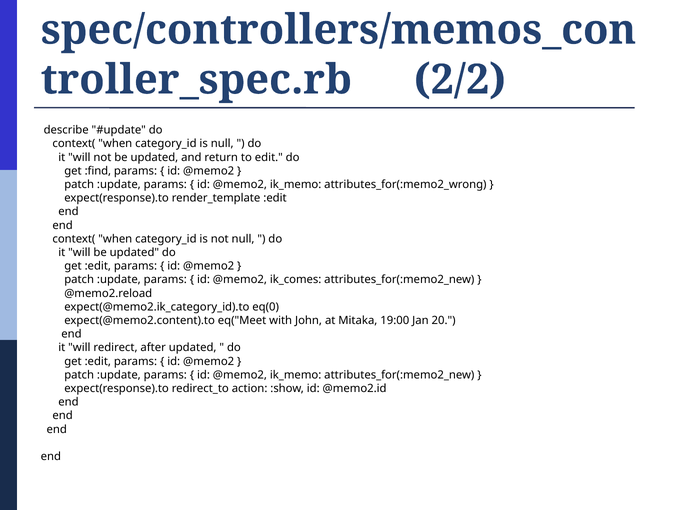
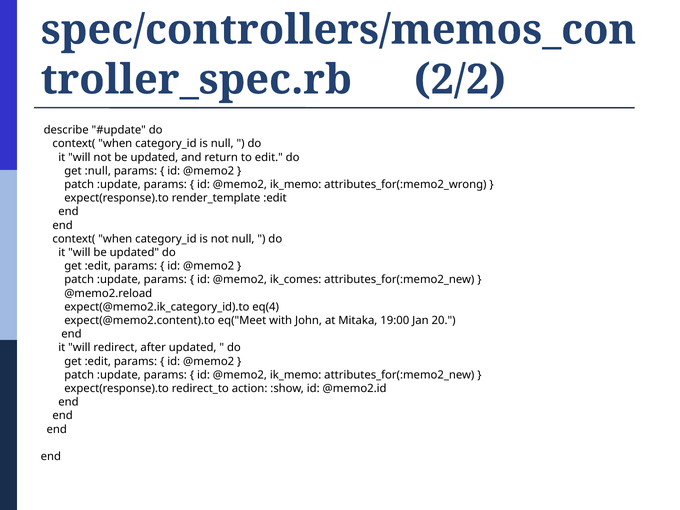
:find: :find -> :null
eq(0: eq(0 -> eq(4
